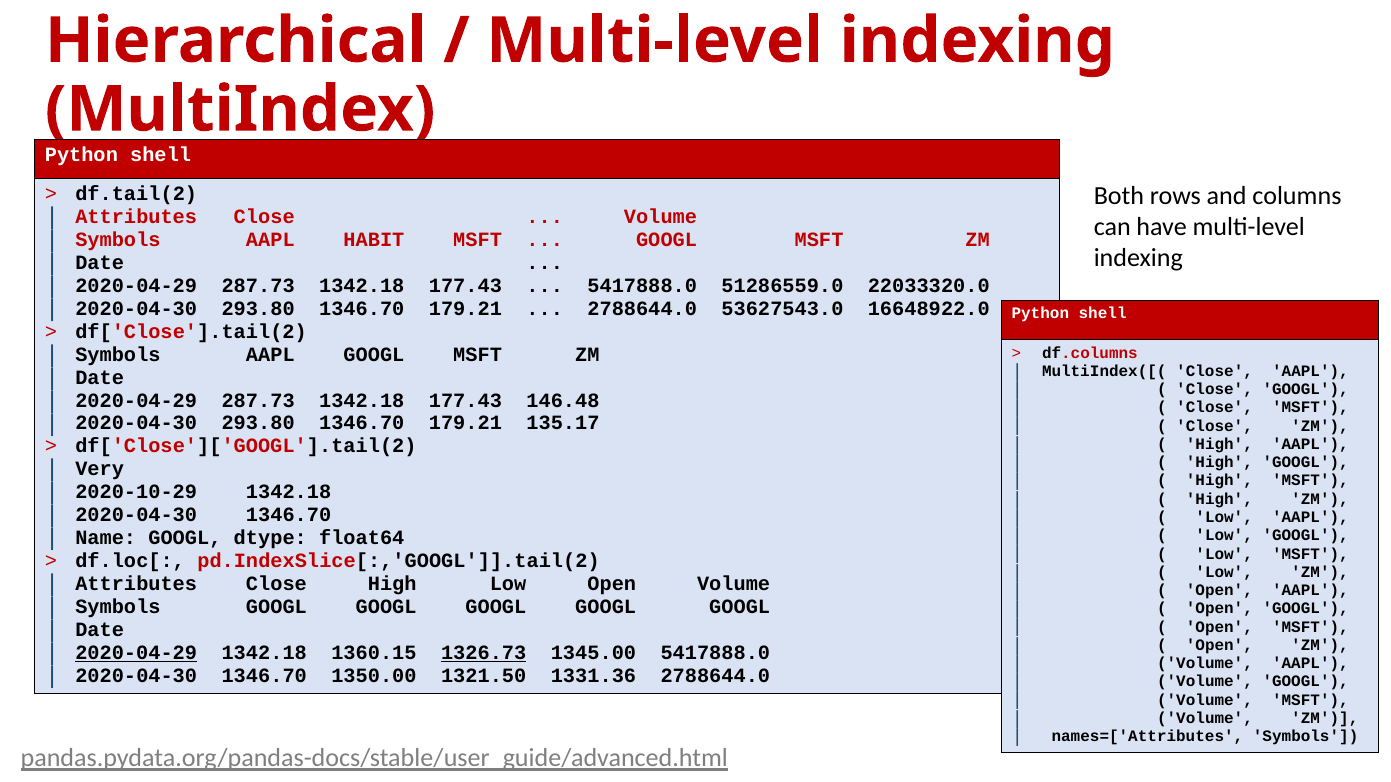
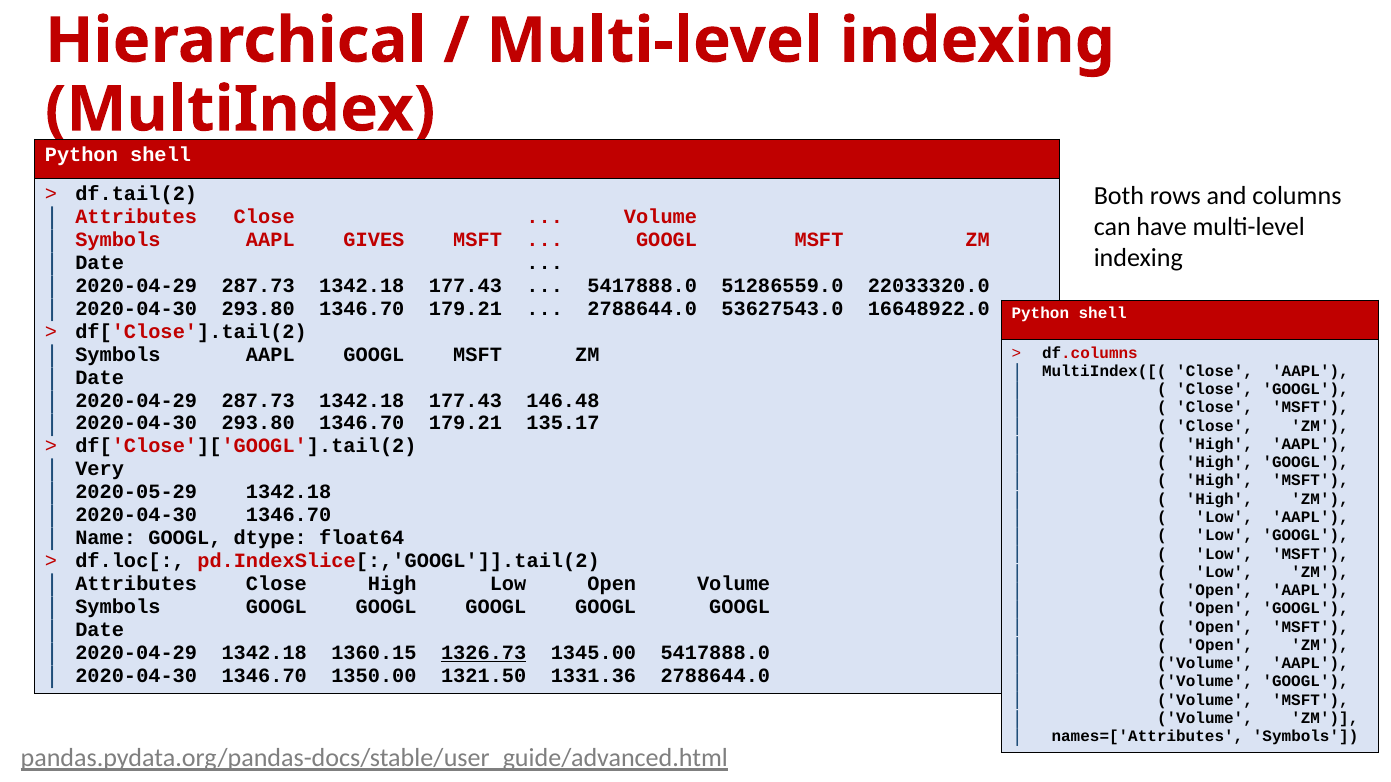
HABIT: HABIT -> GIVES
2020-10-29: 2020-10-29 -> 2020-05-29
2020-04-29 at (136, 653) underline: present -> none
